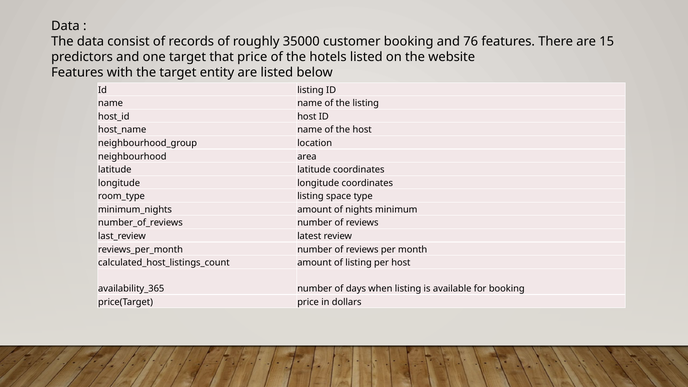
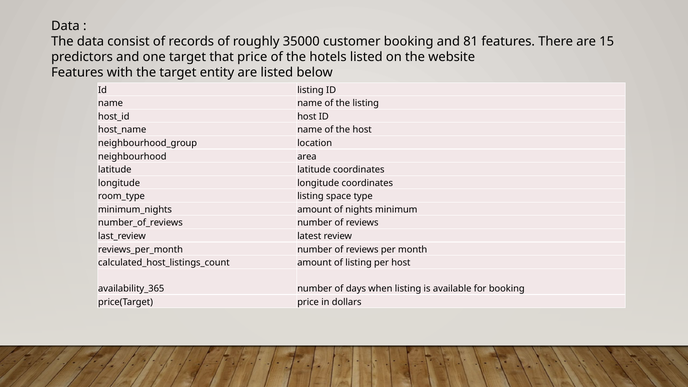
76: 76 -> 81
